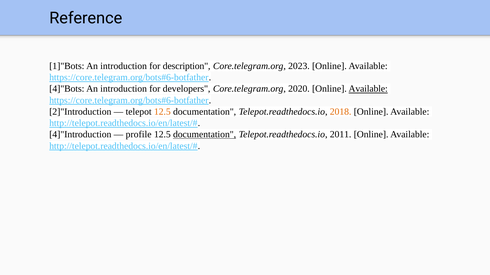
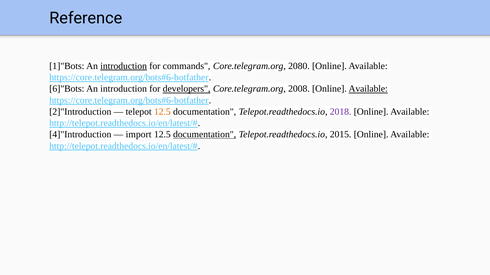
introduction at (124, 66) underline: none -> present
description: description -> commands
2023: 2023 -> 2080
4]"Bots: 4]"Bots -> 6]"Bots
developers underline: none -> present
2020: 2020 -> 2008
2018 colour: orange -> purple
profile: profile -> import
2011: 2011 -> 2015
